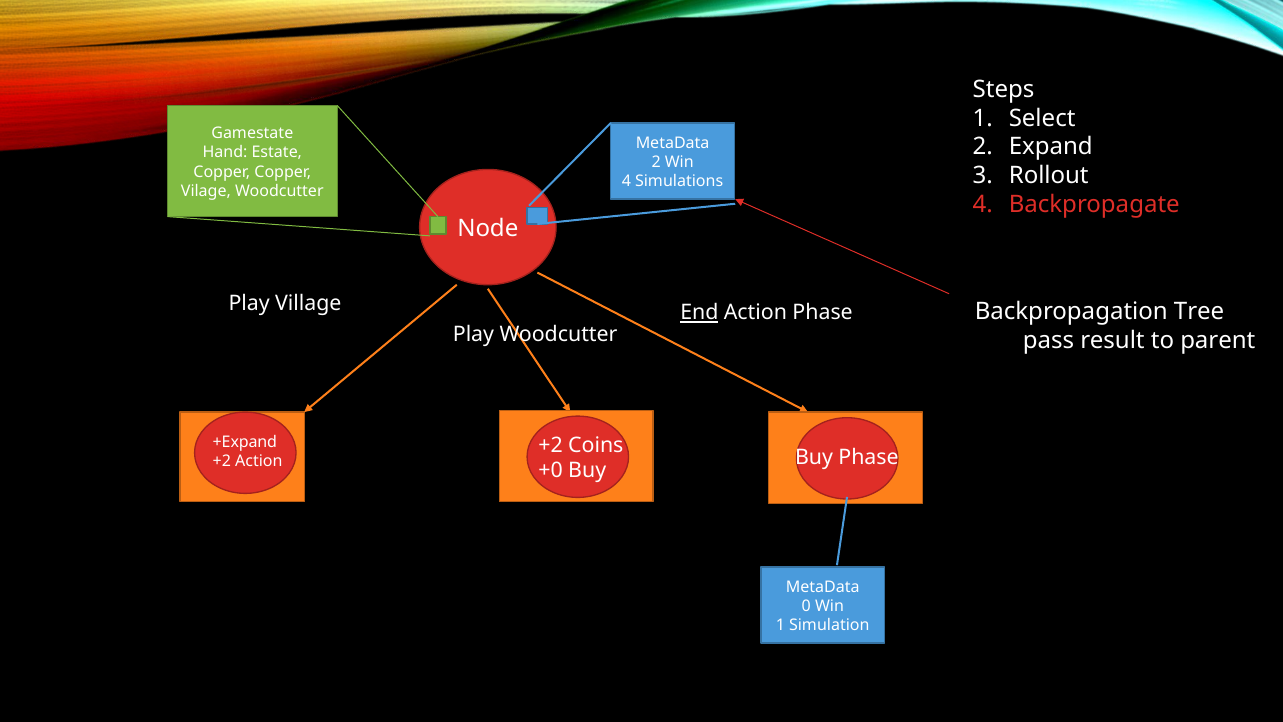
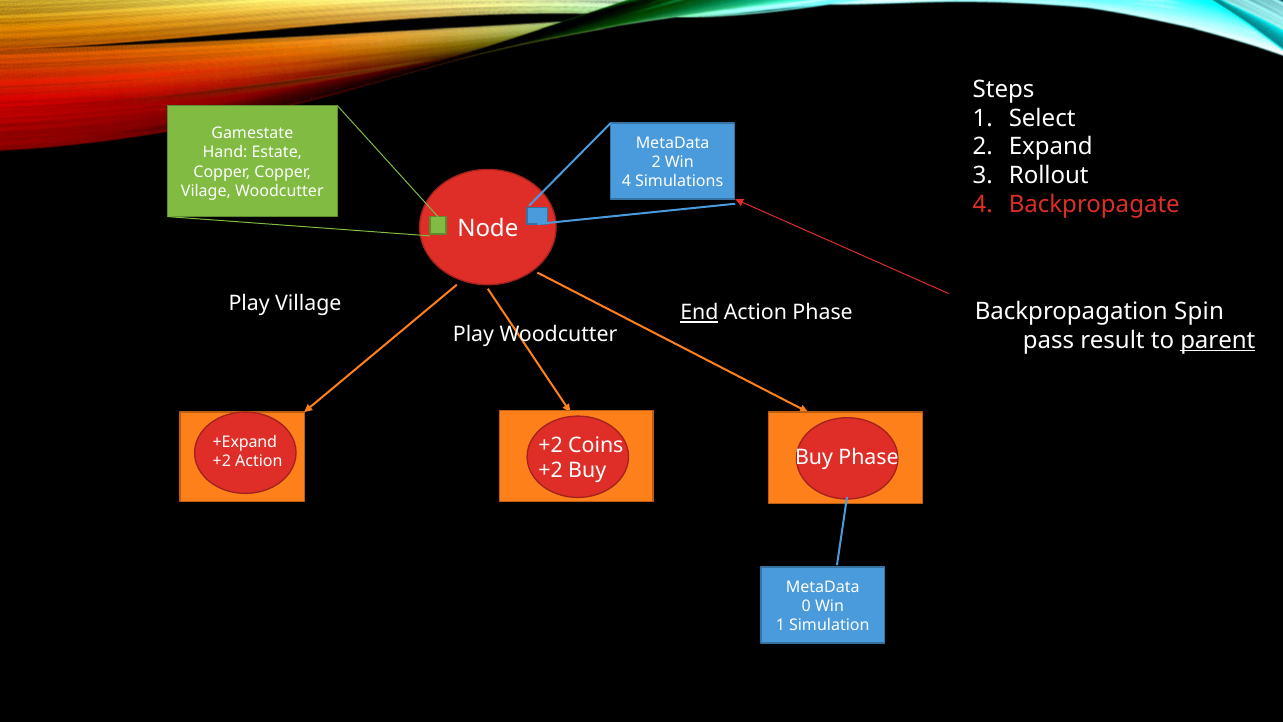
Tree: Tree -> Spin
parent underline: none -> present
+0 at (551, 471): +0 -> +2
